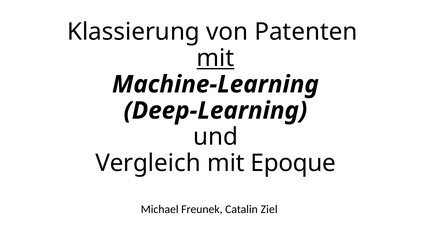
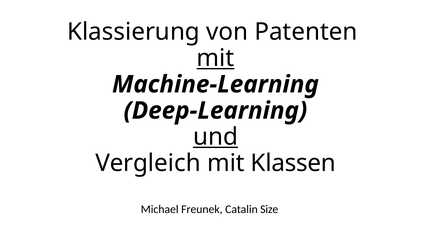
und underline: none -> present
Epoque: Epoque -> Klassen
Ziel: Ziel -> Size
